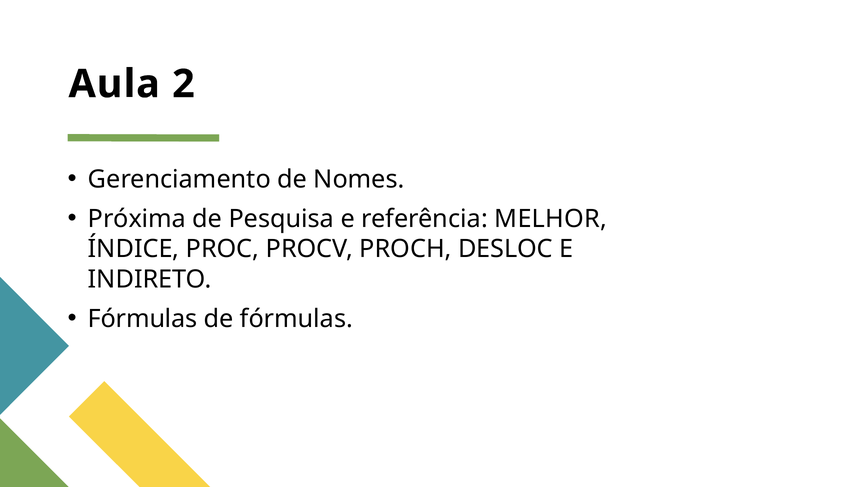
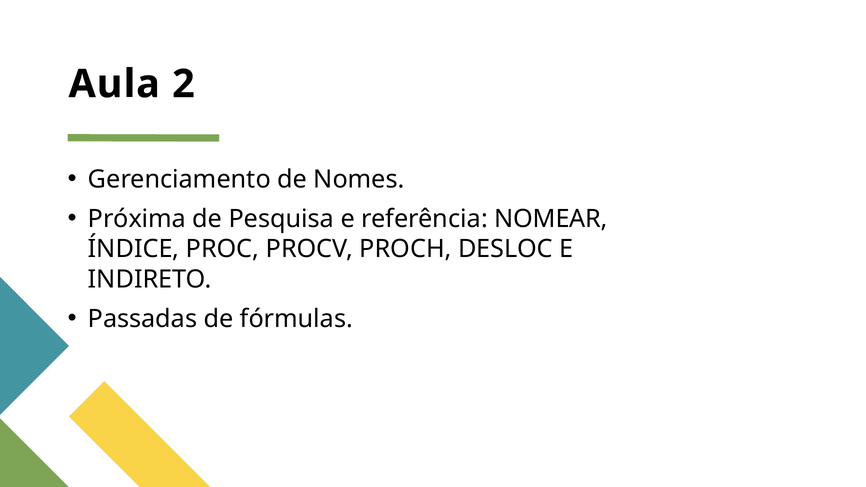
MELHOR: MELHOR -> NOMEAR
Fórmulas at (143, 319): Fórmulas -> Passadas
